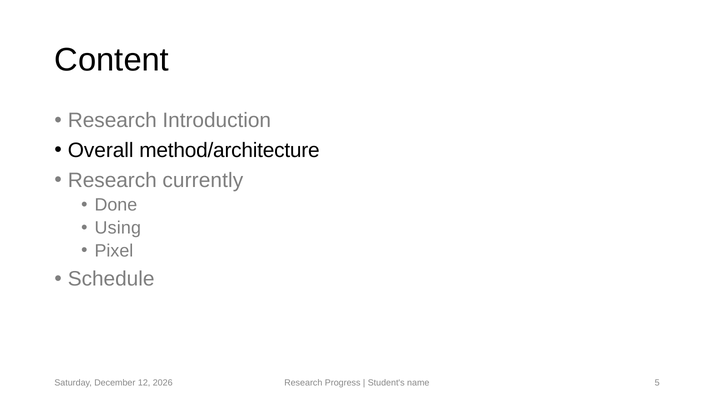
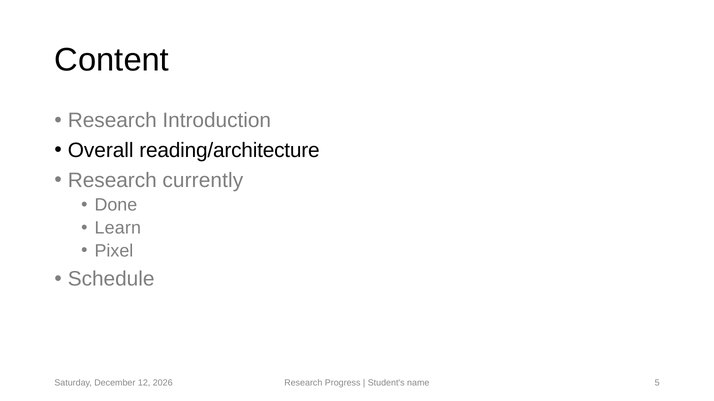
method/architecture: method/architecture -> reading/architecture
Using: Using -> Learn
